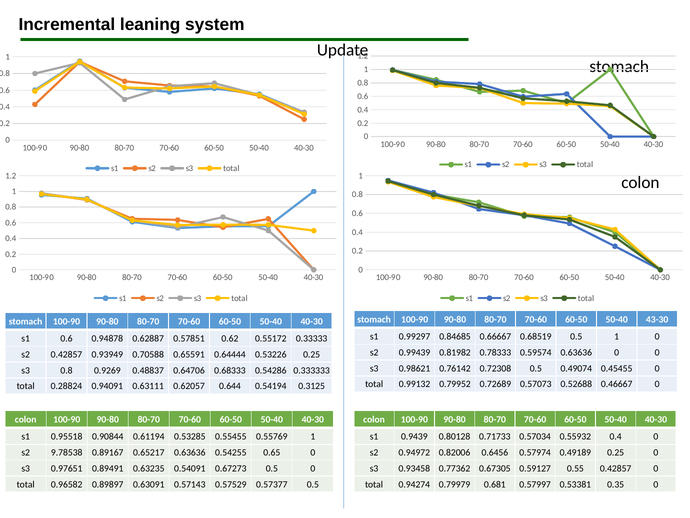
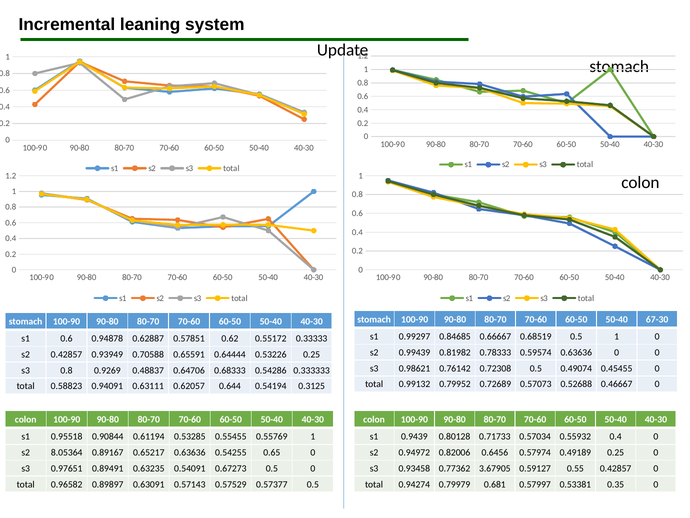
43-30: 43-30 -> 67-30
0.28824: 0.28824 -> 0.58823
9.78538: 9.78538 -> 8.05364
0.67305: 0.67305 -> 3.67905
